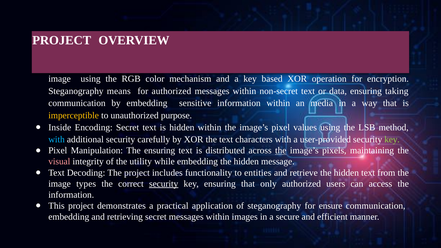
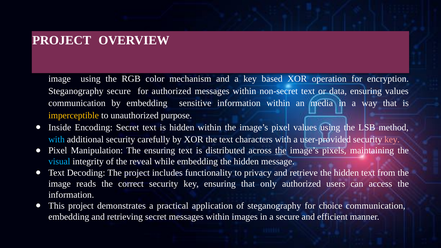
Steganography means: means -> secure
ensuring taking: taking -> values
key at (392, 140) colour: light green -> pink
visual colour: pink -> light blue
the utility: utility -> reveal
entities: entities -> privacy
types: types -> reads
security at (164, 184) underline: present -> none
ensure: ensure -> choice
